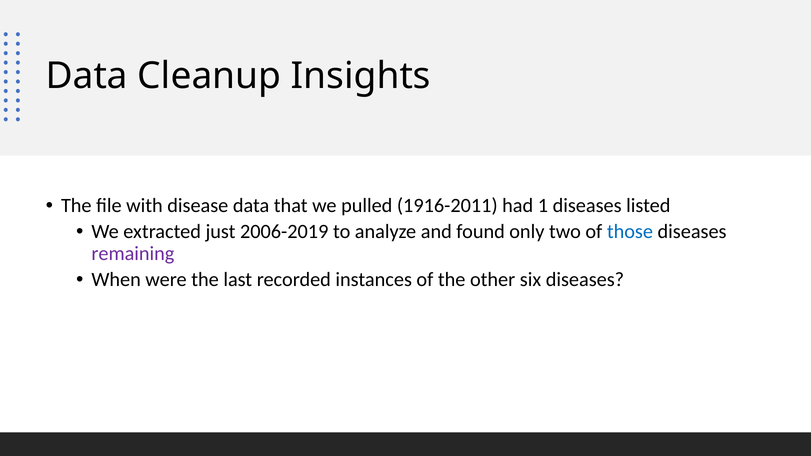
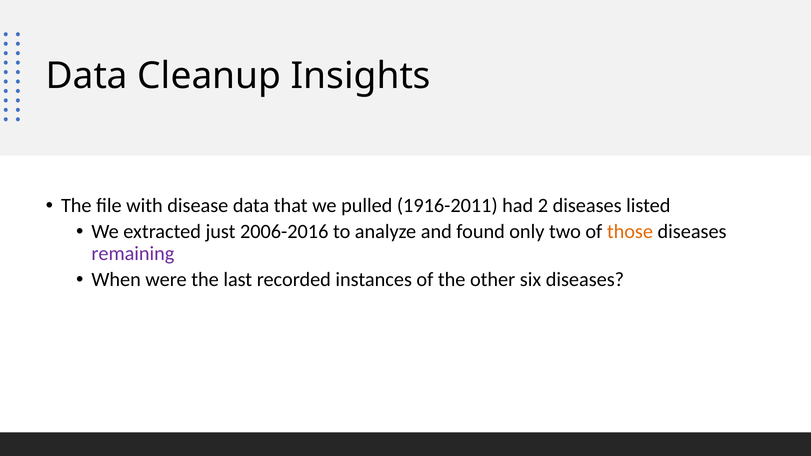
1: 1 -> 2
2006-2019: 2006-2019 -> 2006-2016
those colour: blue -> orange
